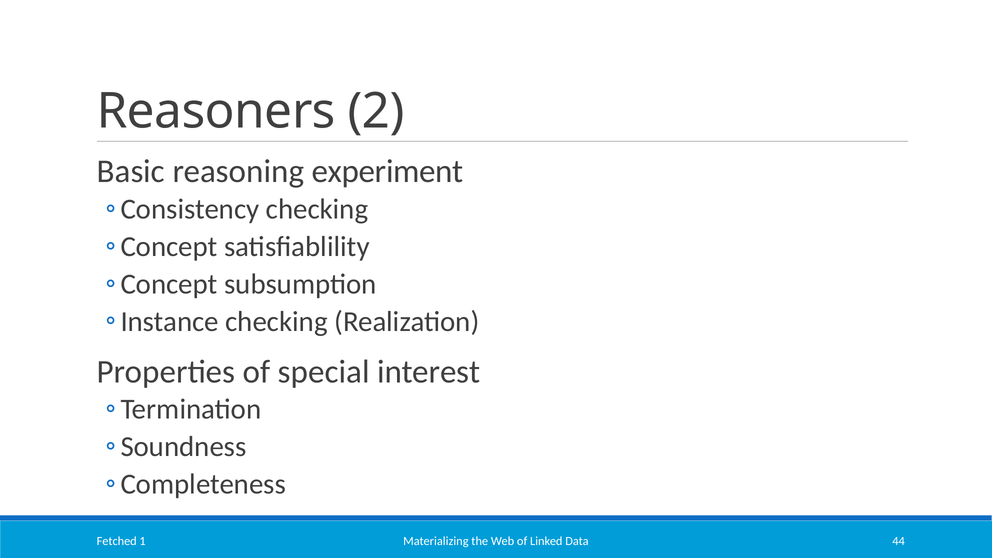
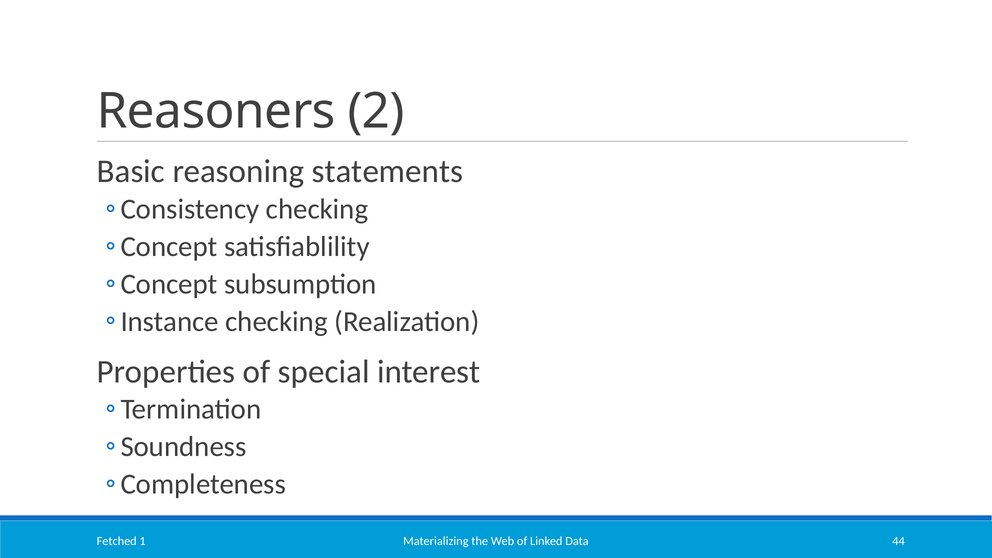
experiment: experiment -> statements
